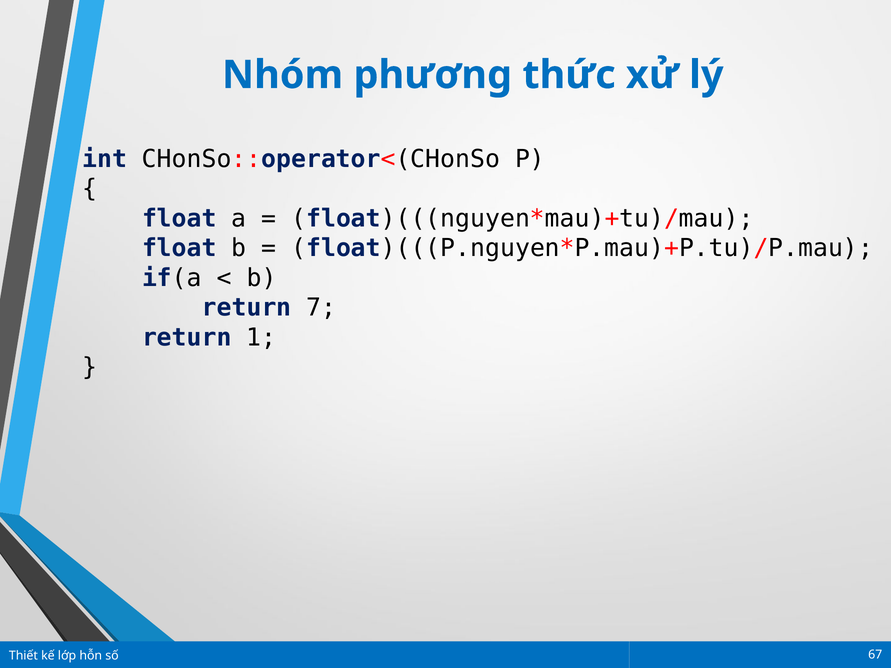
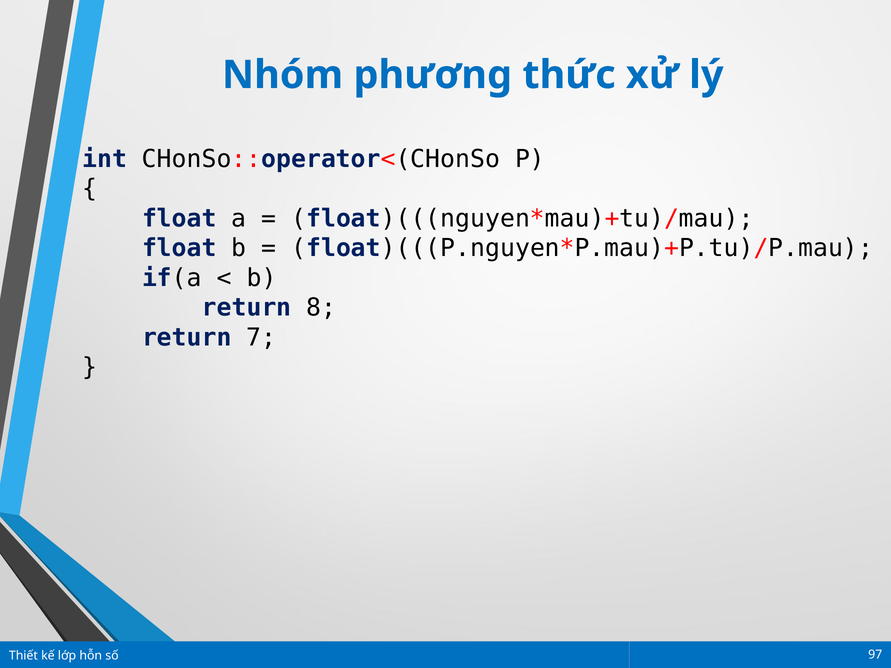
7: 7 -> 8
1: 1 -> 7
67: 67 -> 97
